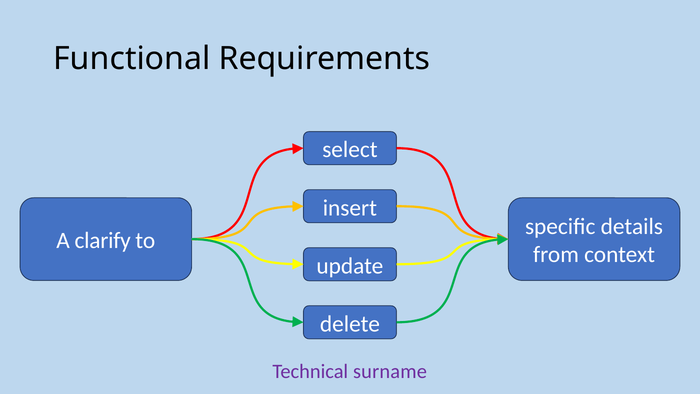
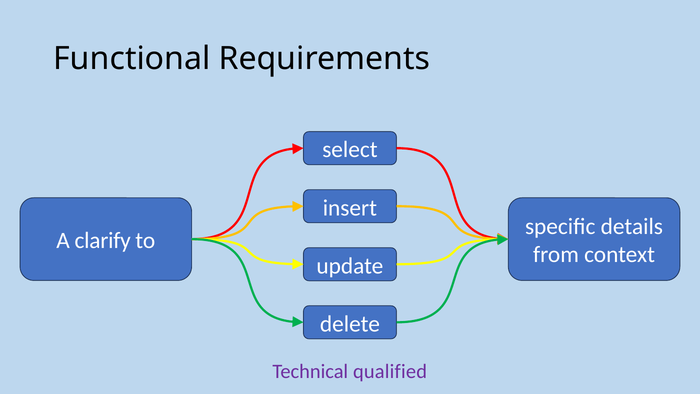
surname: surname -> qualified
